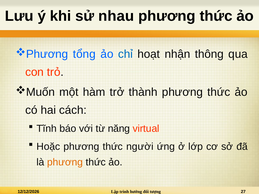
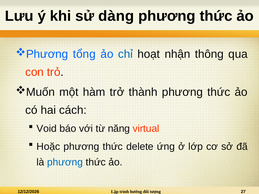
nhau: nhau -> dàng
Tĩnh: Tĩnh -> Void
người: người -> delete
phương at (65, 162) colour: orange -> blue
